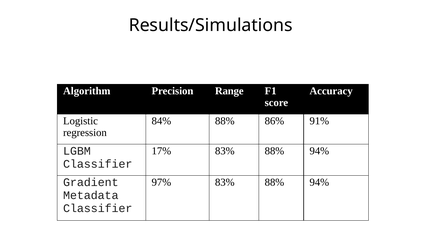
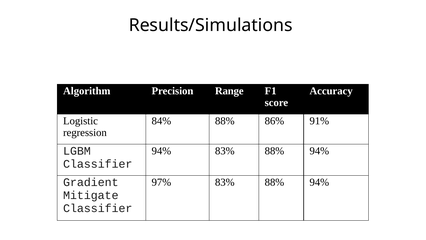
17% at (161, 151): 17% -> 94%
Metadata: Metadata -> Mitigate
